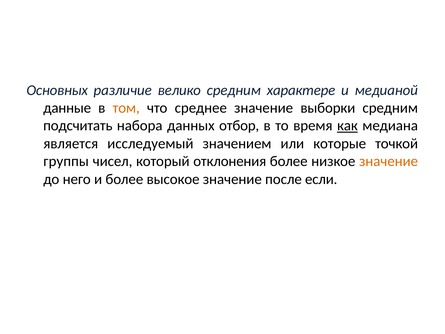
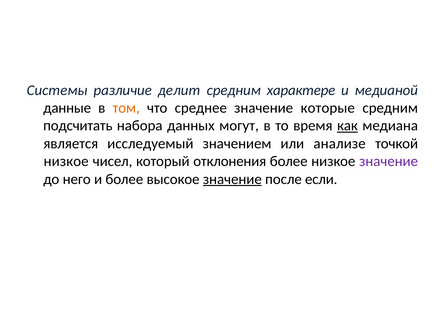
Основных: Основных -> Системы
велико: велико -> делит
выборки: выборки -> которые
отбор: отбор -> могут
которые: которые -> анализе
группы at (66, 161): группы -> низкое
значение at (389, 161) colour: orange -> purple
значение at (232, 179) underline: none -> present
